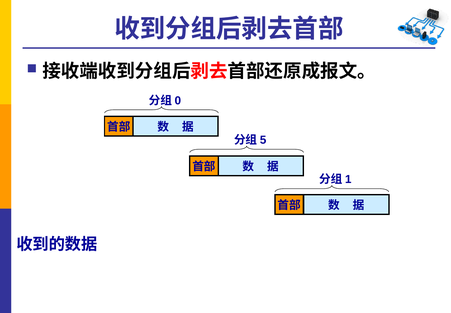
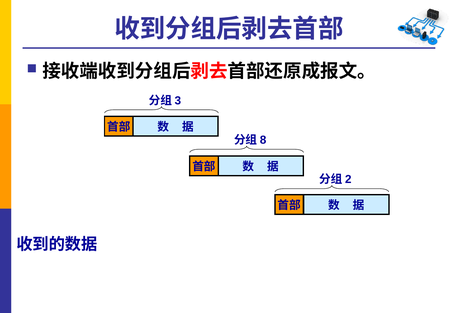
0: 0 -> 3
5: 5 -> 8
1: 1 -> 2
